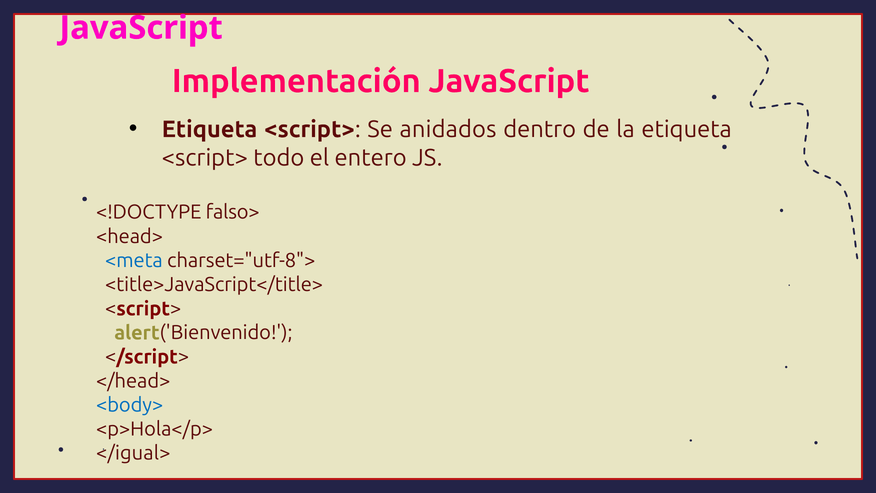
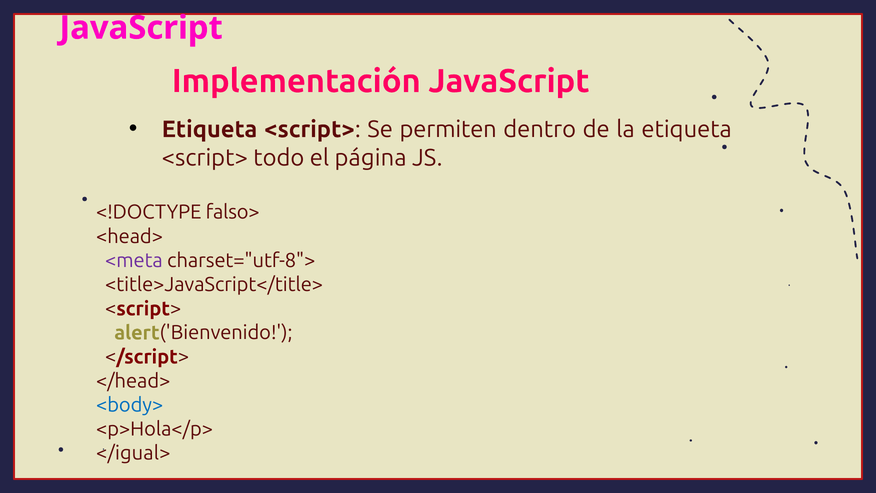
anidados: anidados -> permiten
entero: entero -> página
<meta colour: blue -> purple
